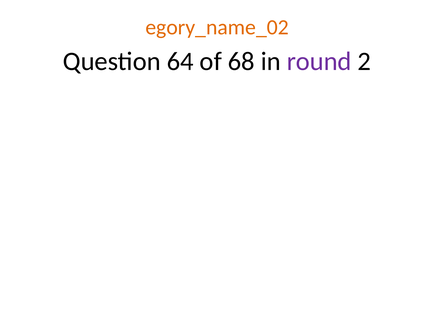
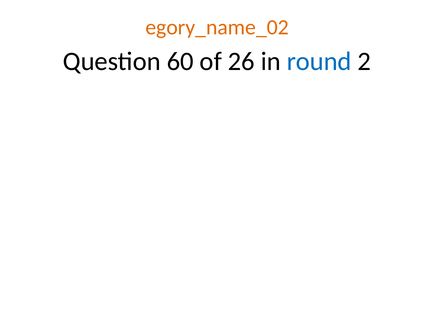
64: 64 -> 60
68: 68 -> 26
round colour: purple -> blue
